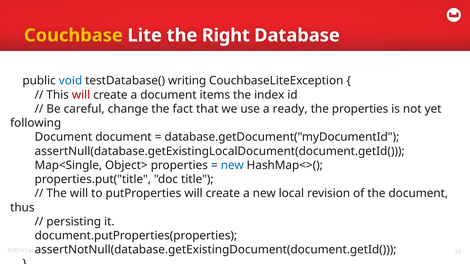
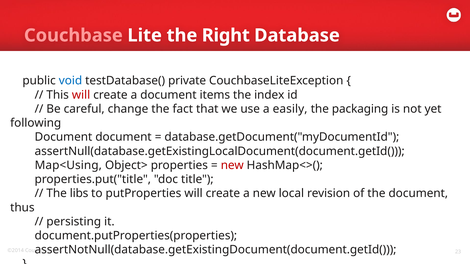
Couchbase at (73, 35) colour: yellow -> pink
writing: writing -> private
ready: ready -> easily
the properties: properties -> packaging
Map<Single: Map<Single -> Map<Using
new at (232, 165) colour: blue -> red
The will: will -> libs
